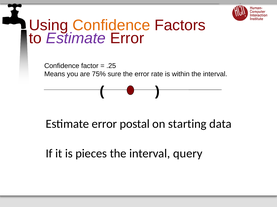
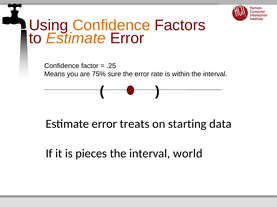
Estimate at (76, 38) colour: purple -> orange
postal: postal -> treats
query: query -> world
